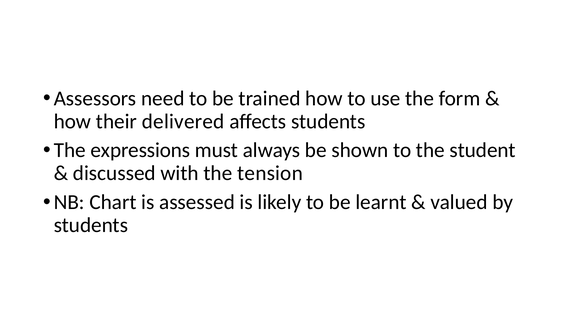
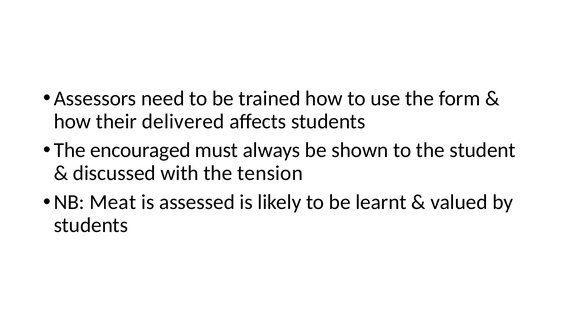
expressions: expressions -> encouraged
Chart: Chart -> Meat
